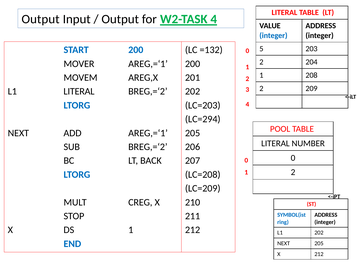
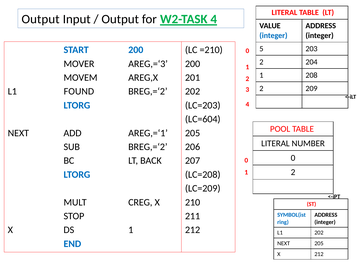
=132: =132 -> =210
MOVER AREG,=‘1: AREG,=‘1 -> AREG,=‘3
L1 LITERAL: LITERAL -> FOUND
LC=294: LC=294 -> LC=604
